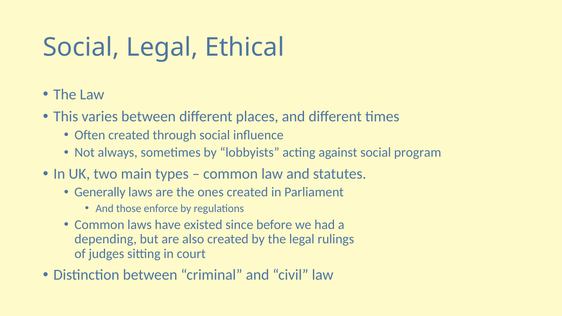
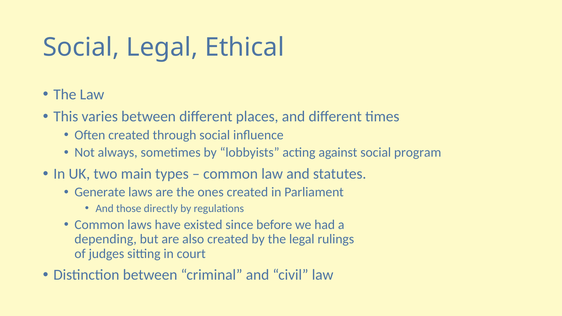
Generally: Generally -> Generate
enforce: enforce -> directly
